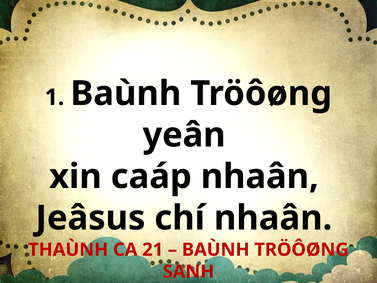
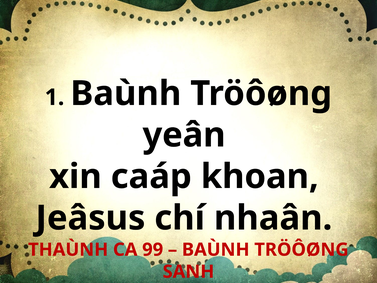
caáp nhaân: nhaân -> khoan
21: 21 -> 99
